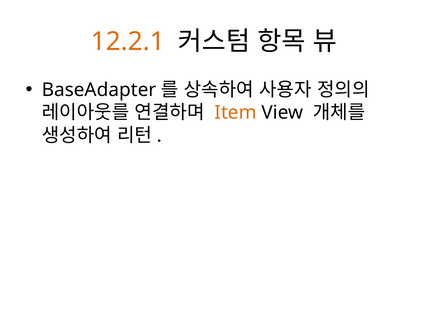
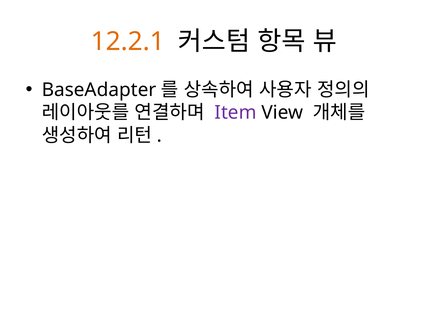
Item colour: orange -> purple
